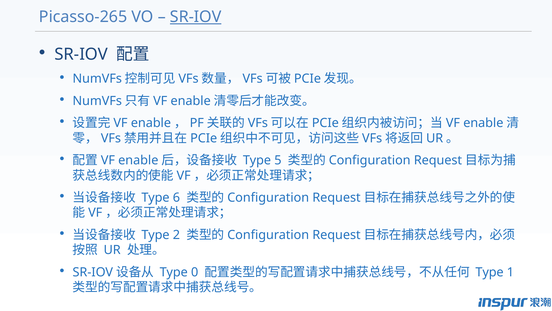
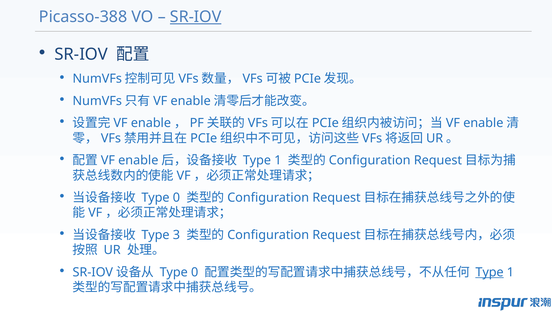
Picasso-265: Picasso-265 -> Picasso-388
5 at (278, 160): 5 -> 1
6 at (176, 197): 6 -> 0
2: 2 -> 3
Type at (490, 272) underline: none -> present
